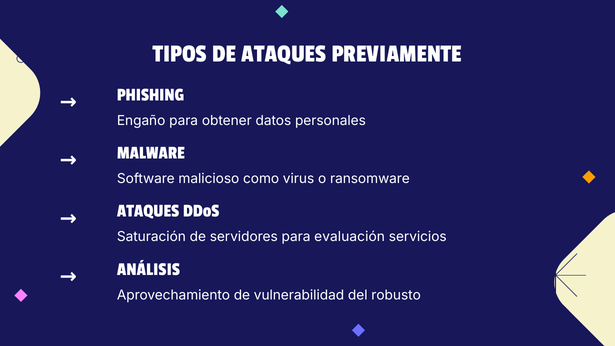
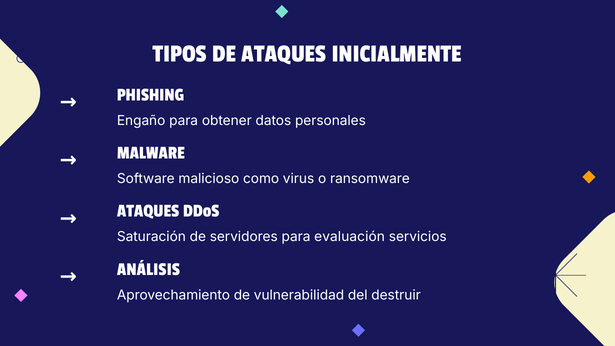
PREVIAMENTE: PREVIAMENTE -> INICIALMENTE
robusto: robusto -> destruir
